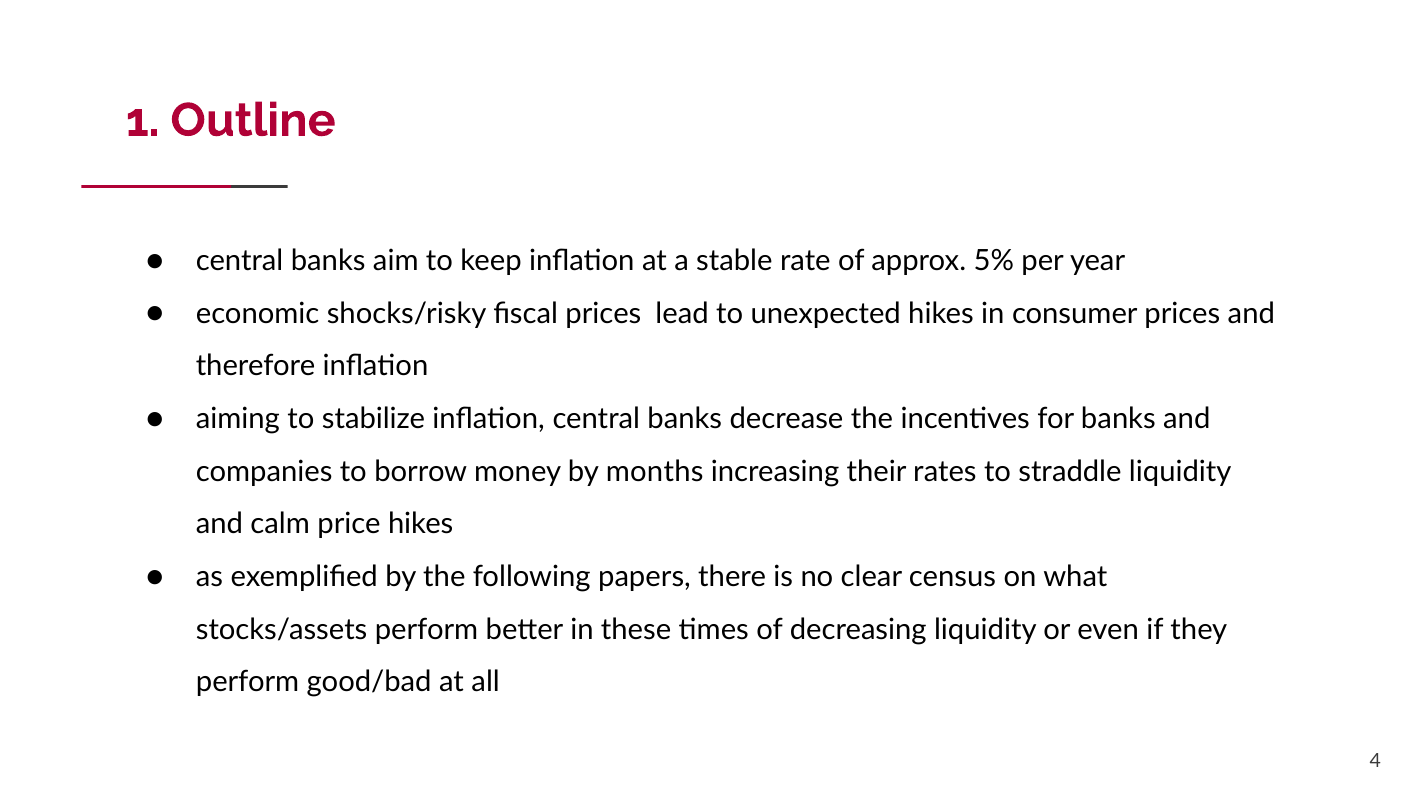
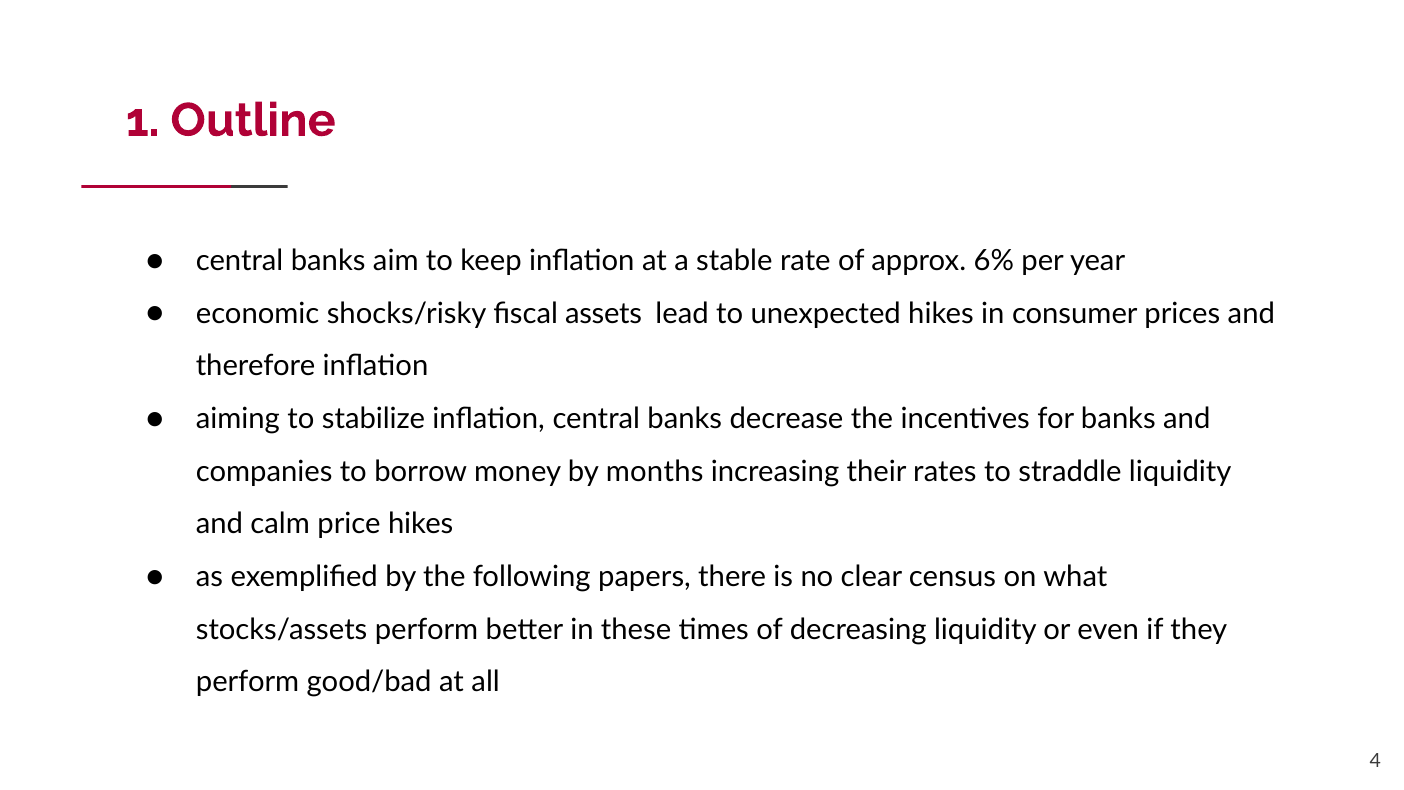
5%: 5% -> 6%
fiscal prices: prices -> assets
